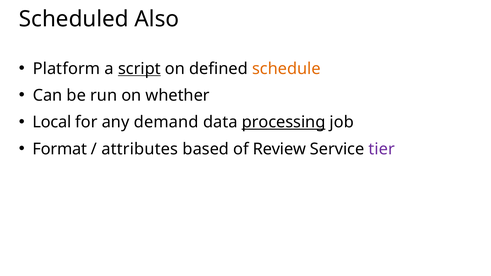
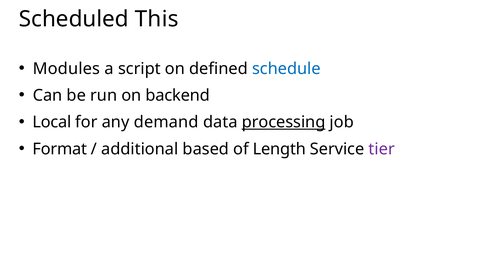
Also: Also -> This
Platform: Platform -> Modules
script underline: present -> none
schedule colour: orange -> blue
whether: whether -> backend
attributes: attributes -> additional
Review: Review -> Length
